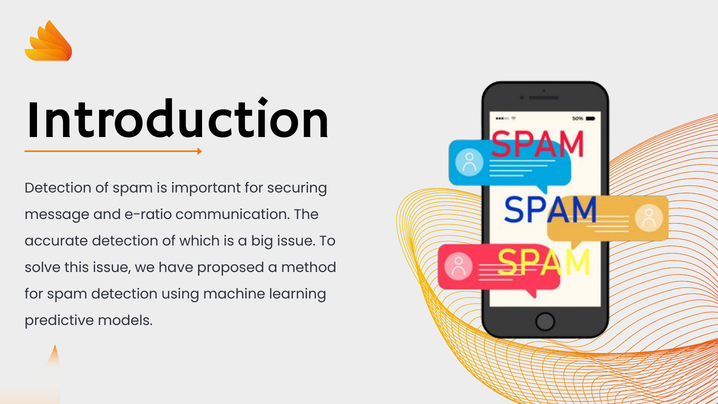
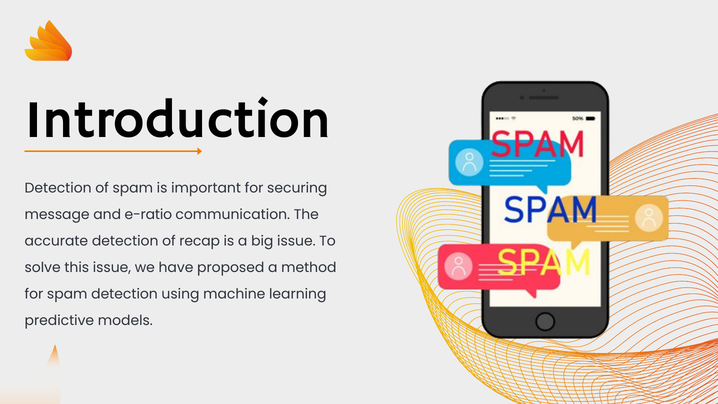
which: which -> recap
